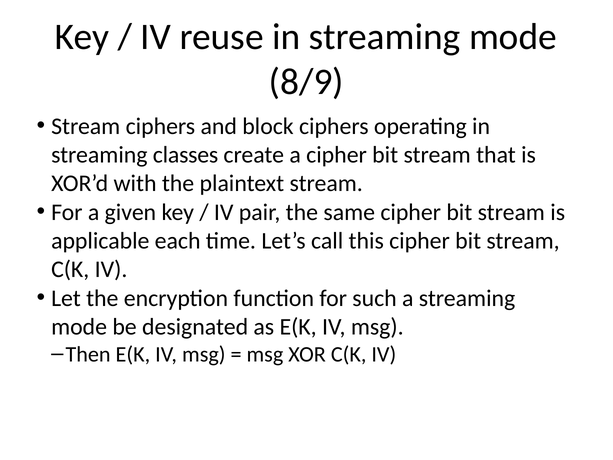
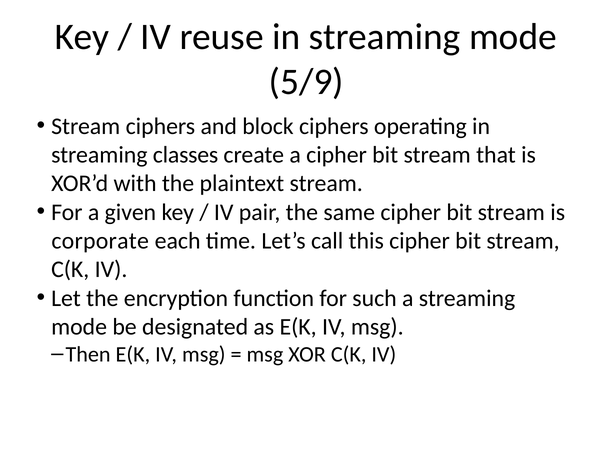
8/9: 8/9 -> 5/9
applicable: applicable -> corporate
